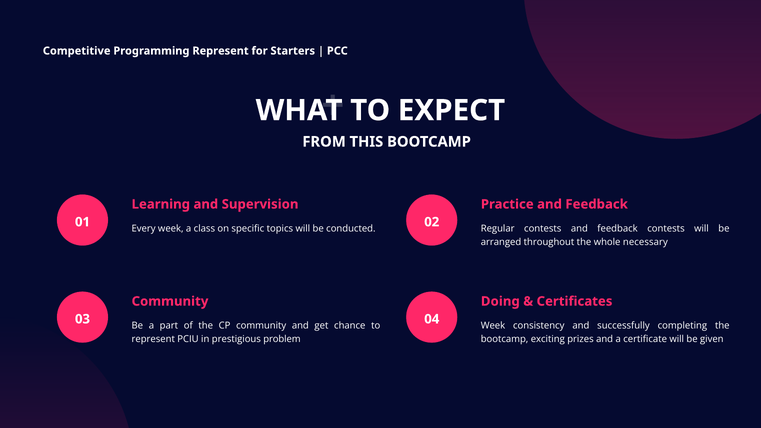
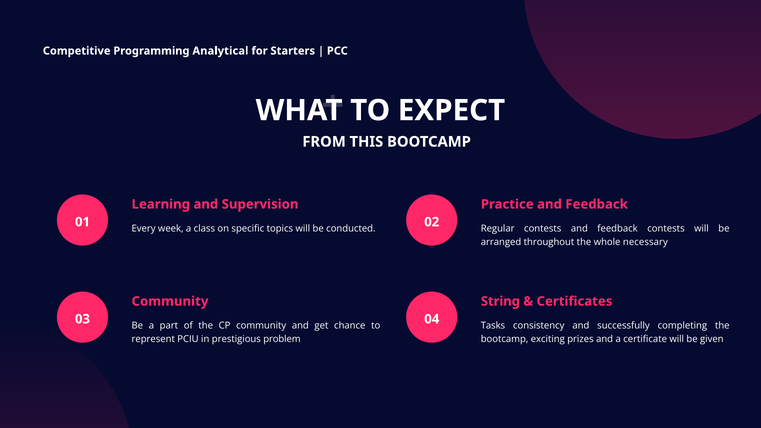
Programming Represent: Represent -> Analytical
Doing: Doing -> String
03 Week: Week -> Tasks
